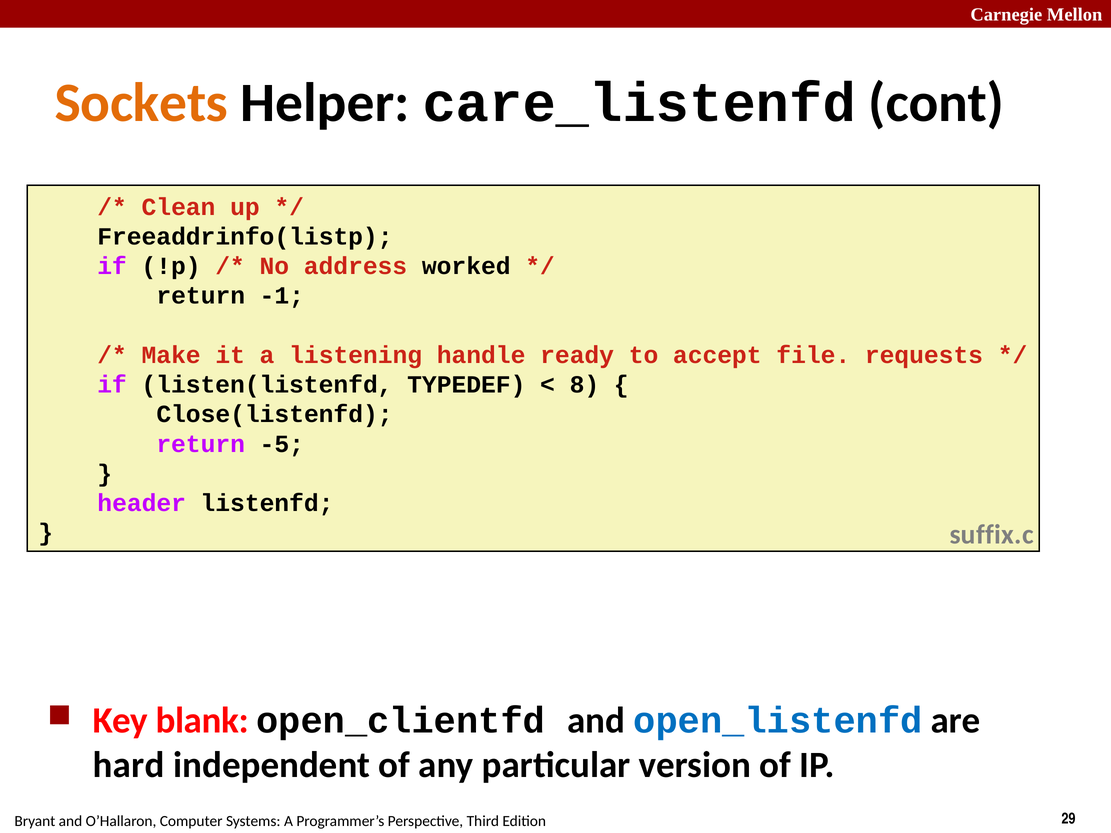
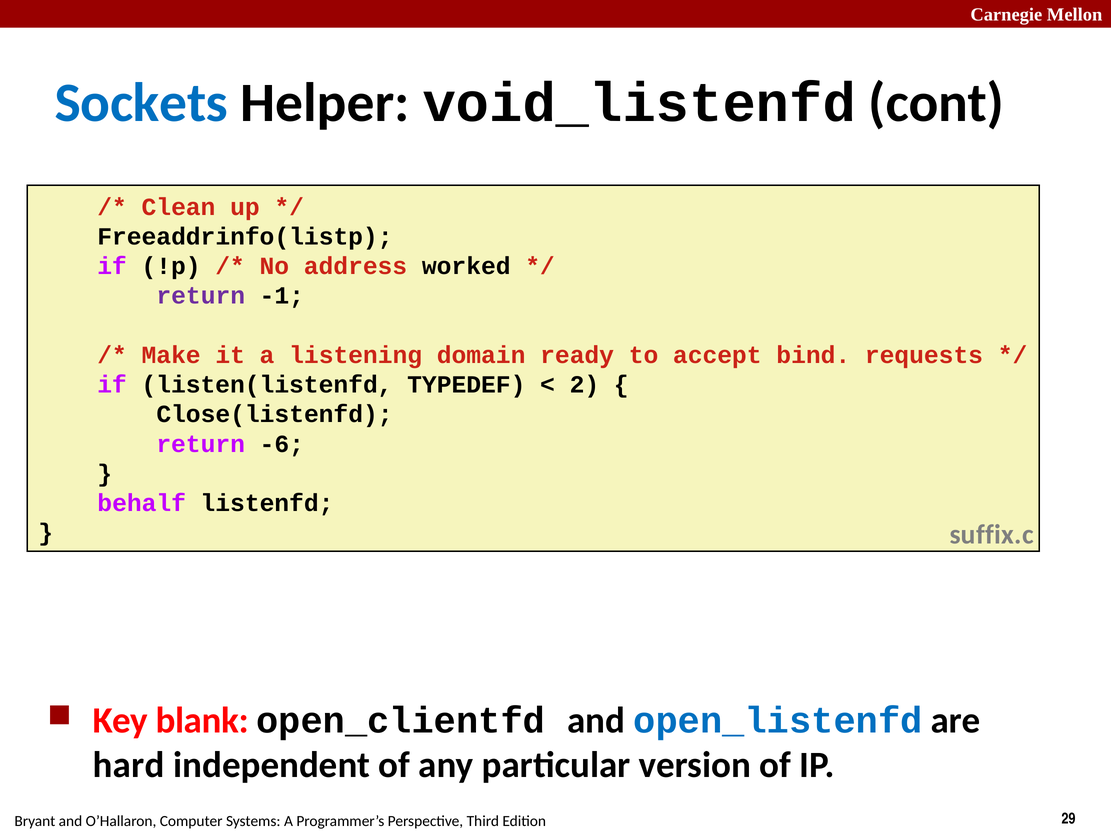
Sockets colour: orange -> blue
care_listenfd: care_listenfd -> void_listenfd
return at (201, 296) colour: black -> purple
handle: handle -> domain
file: file -> bind
8: 8 -> 2
-5: -5 -> -6
header: header -> behalf
